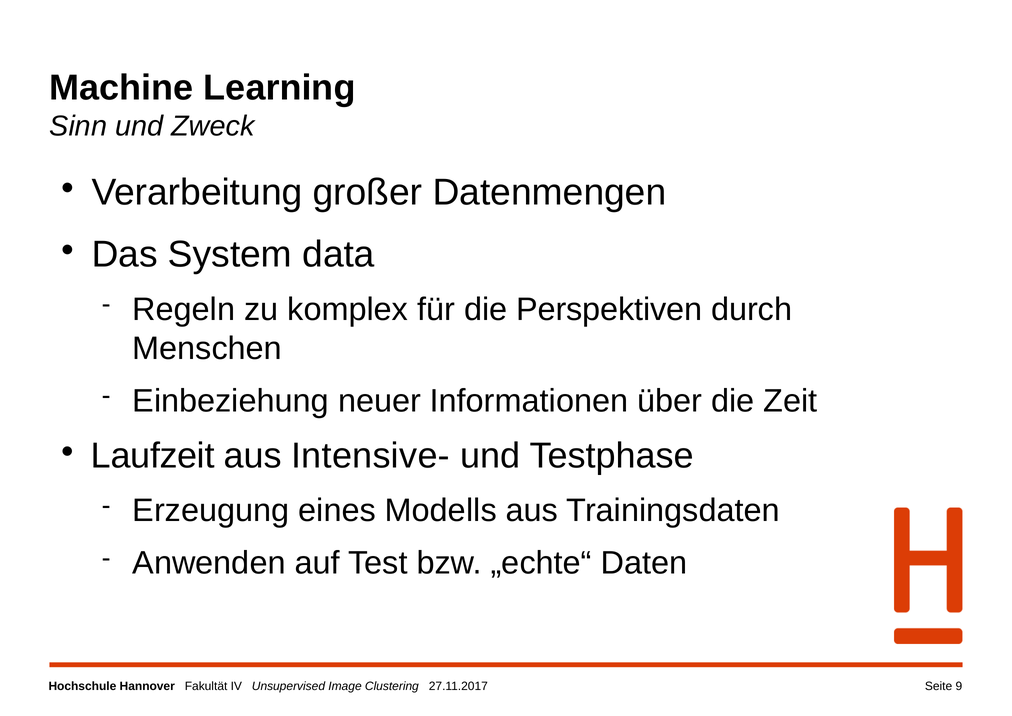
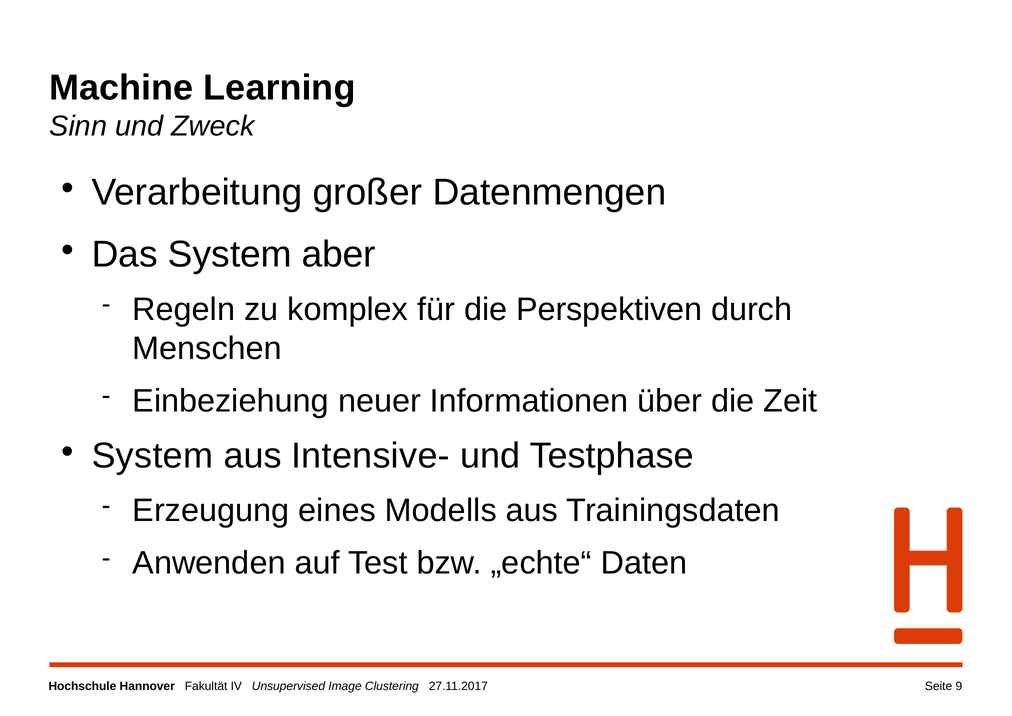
data: data -> aber
Laufzeit at (153, 456): Laufzeit -> System
